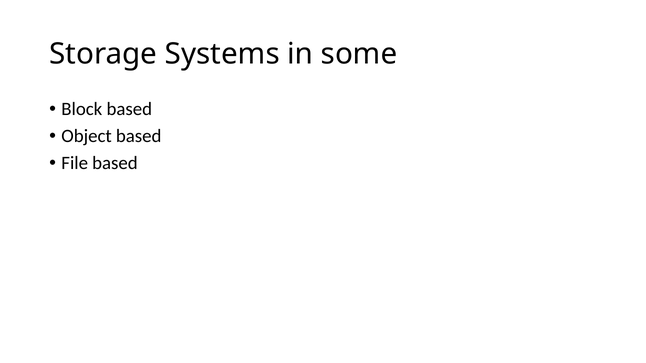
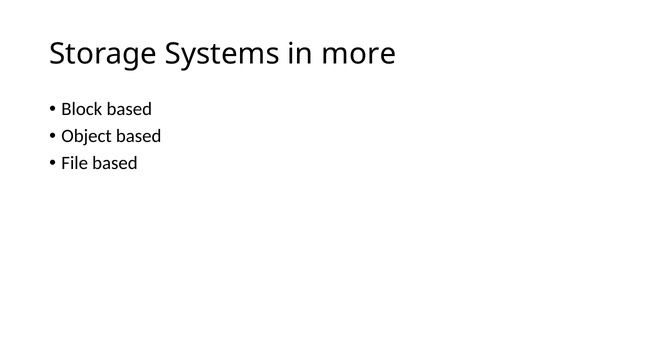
some: some -> more
